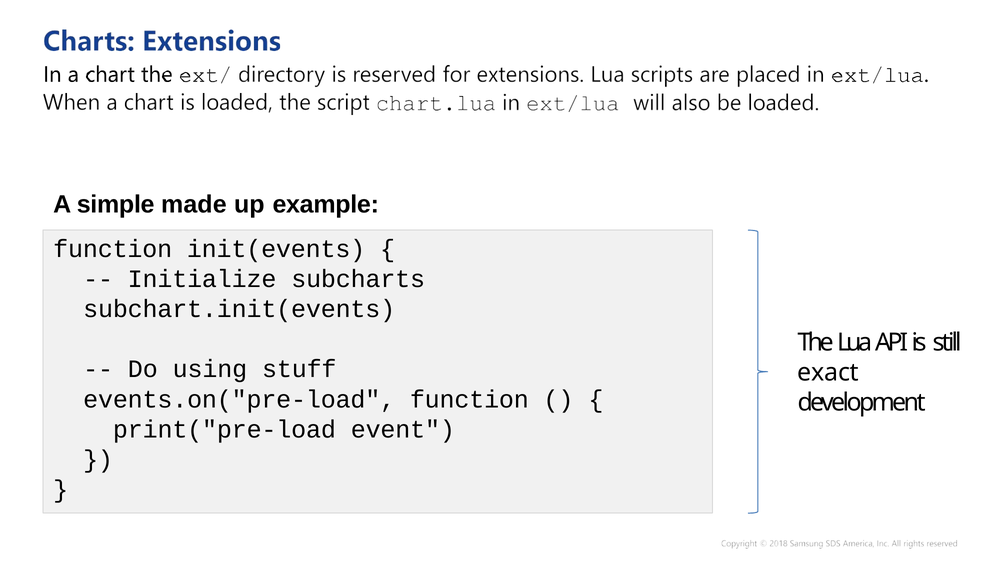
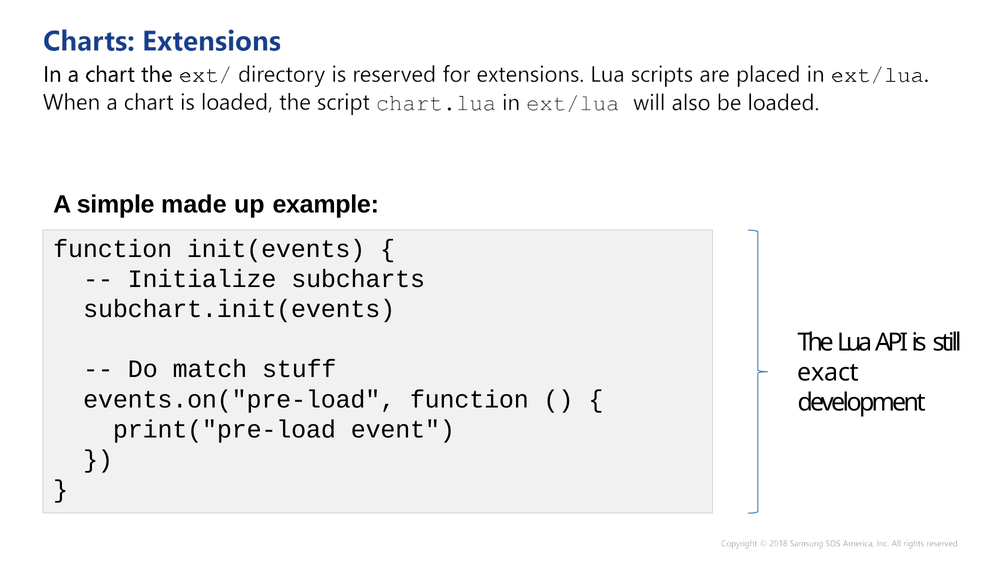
using: using -> match
